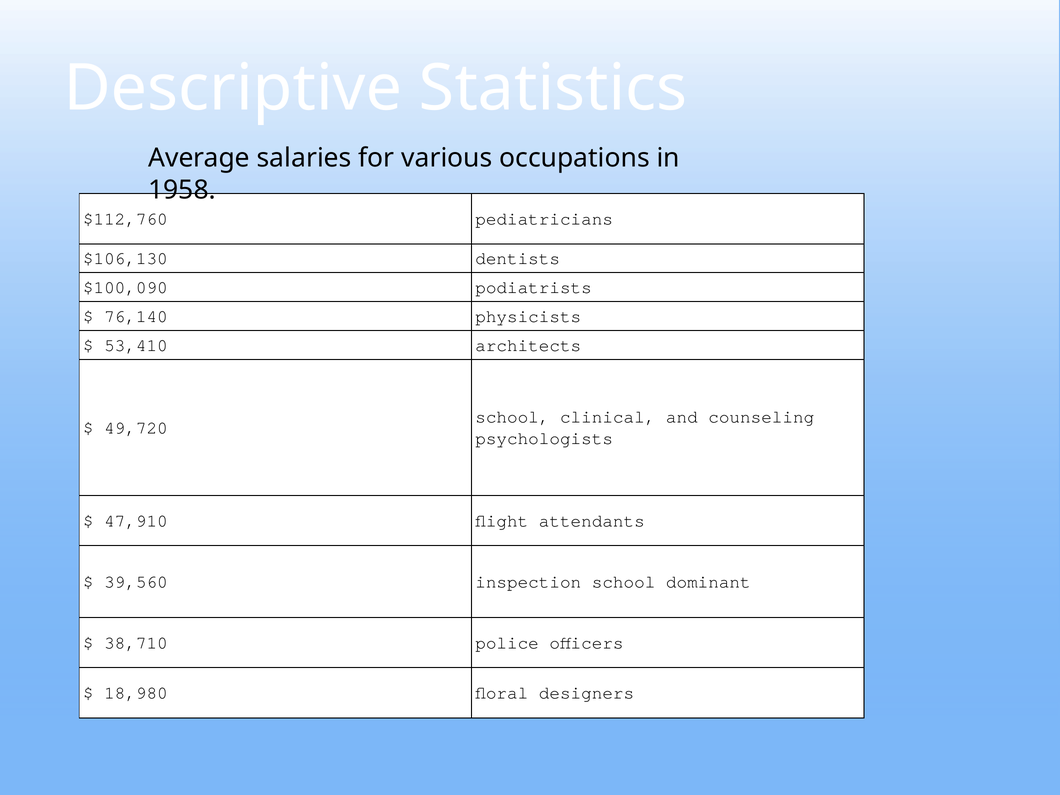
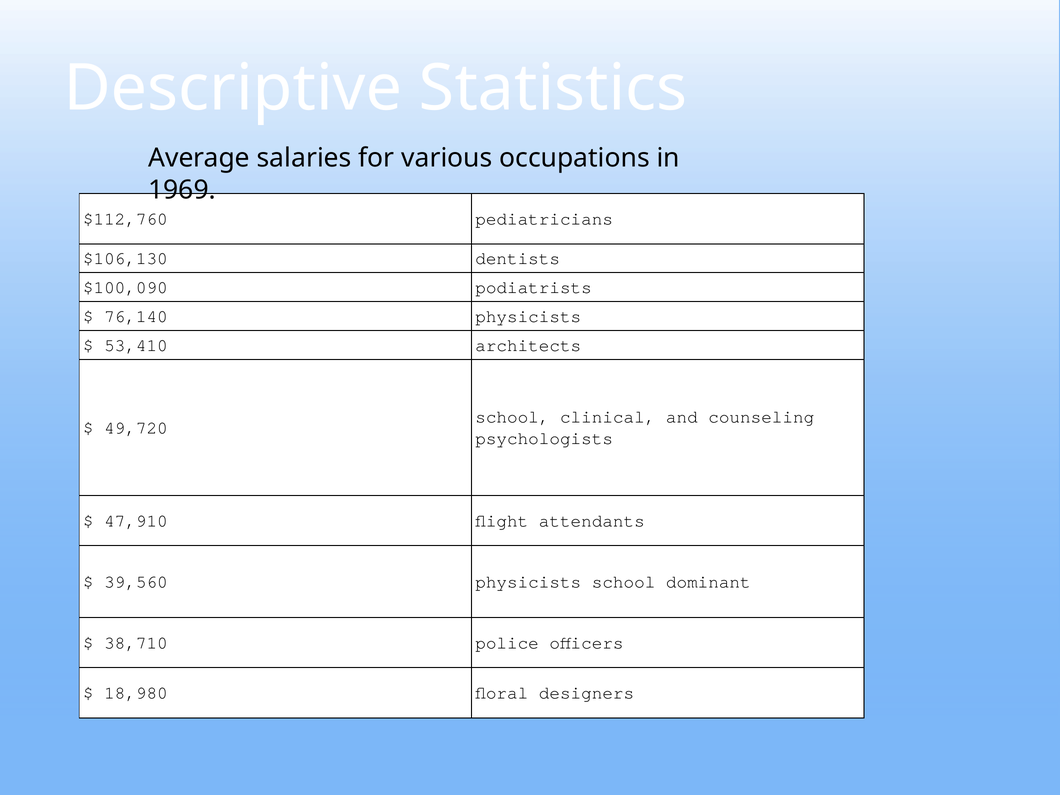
1958: 1958 -> 1969
39,560 inspection: inspection -> physicists
